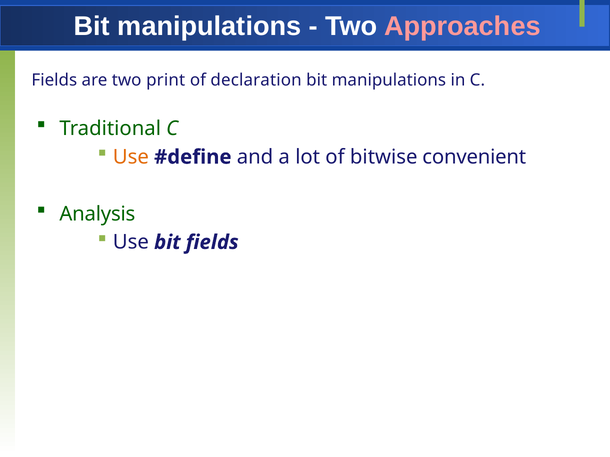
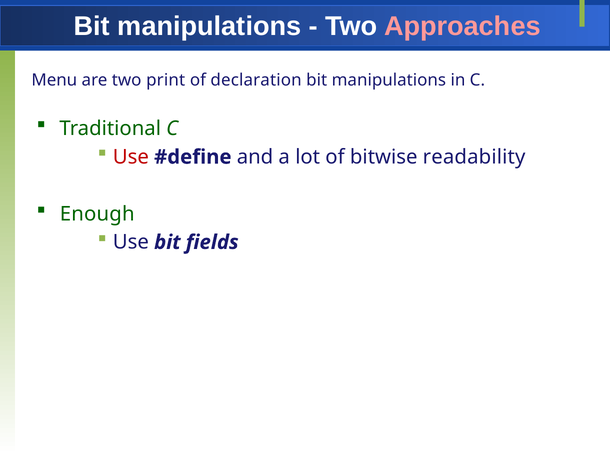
Fields at (54, 80): Fields -> Menu
Use at (131, 157) colour: orange -> red
convenient: convenient -> readability
Analysis: Analysis -> Enough
